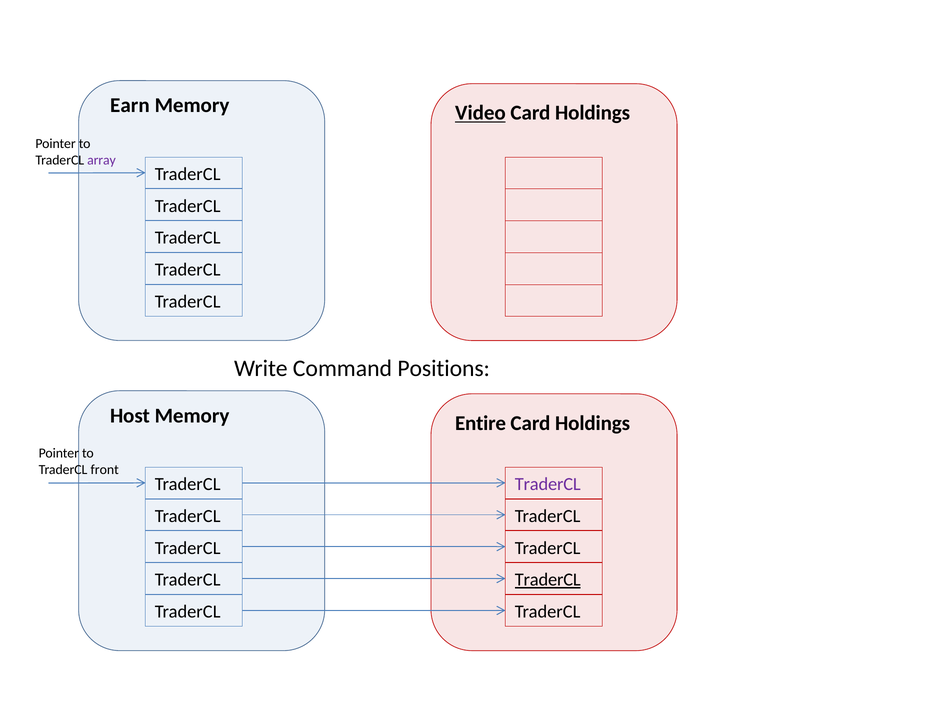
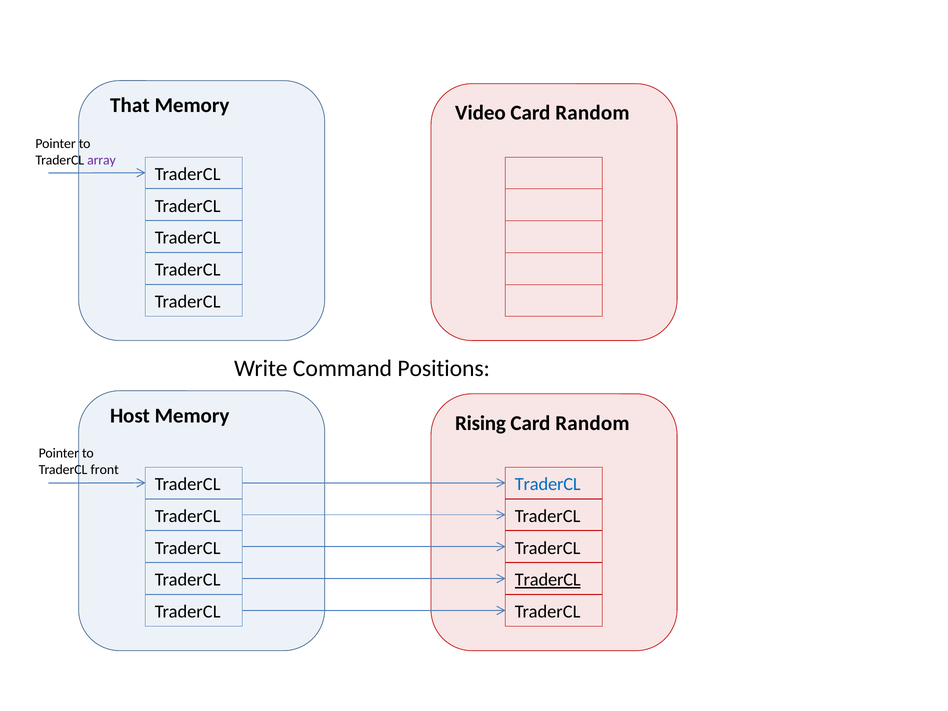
Earn: Earn -> That
Video underline: present -> none
Holdings at (593, 113): Holdings -> Random
Entire: Entire -> Rising
Holdings at (593, 423): Holdings -> Random
TraderCL at (548, 484) colour: purple -> blue
